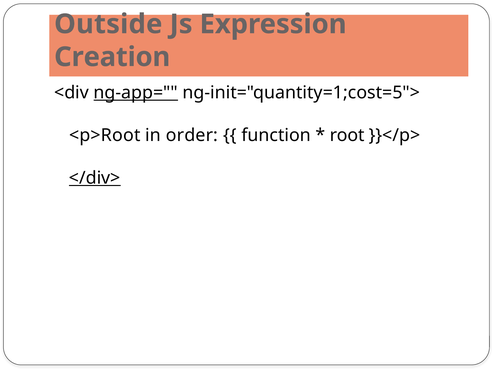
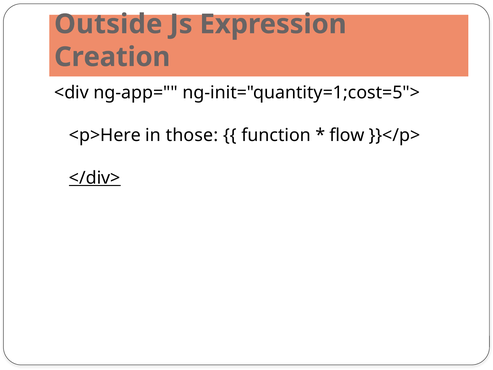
ng-app= underline: present -> none
<p>Root: <p>Root -> <p>Here
order: order -> those
root: root -> flow
